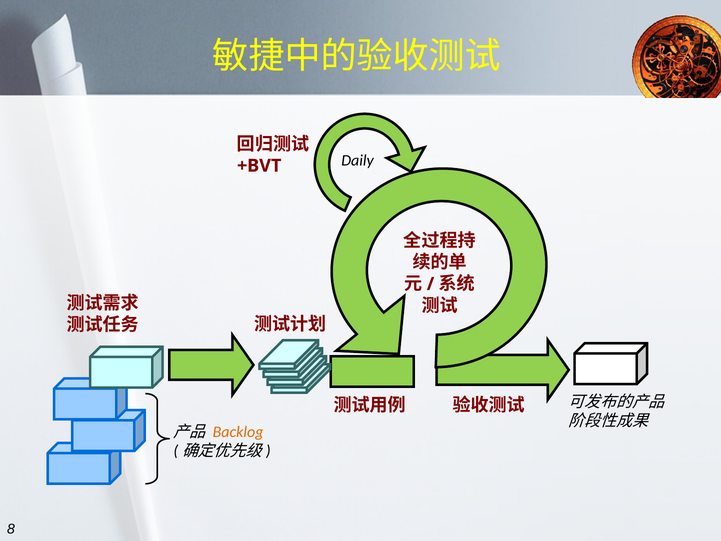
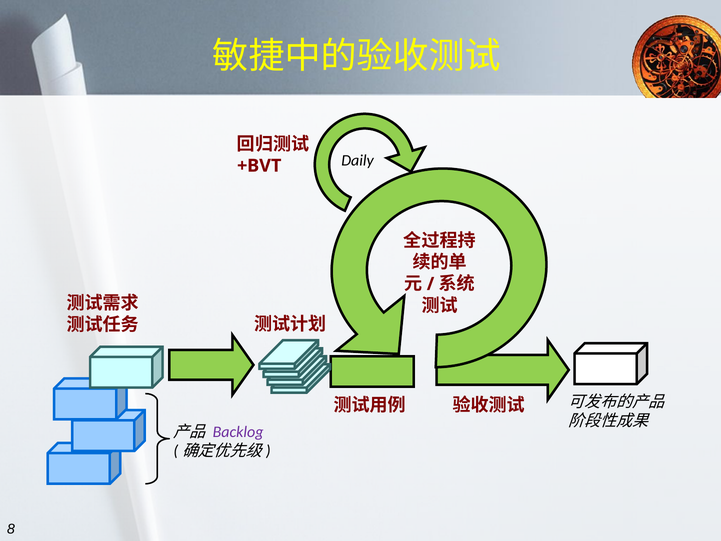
Backlog colour: orange -> purple
